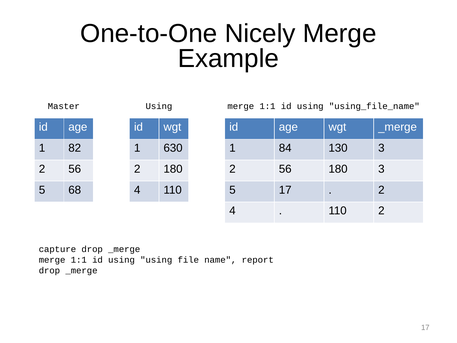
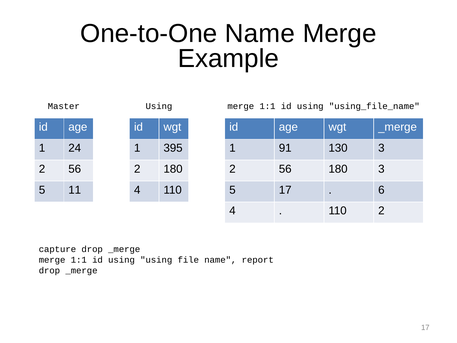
One-to-One Nicely: Nicely -> Name
82: 82 -> 24
630: 630 -> 395
84: 84 -> 91
68: 68 -> 11
2 at (381, 190): 2 -> 6
